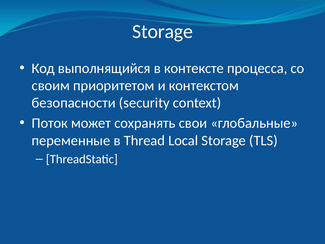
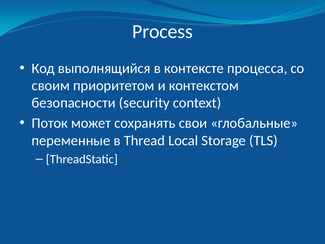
Storage at (163, 31): Storage -> Process
